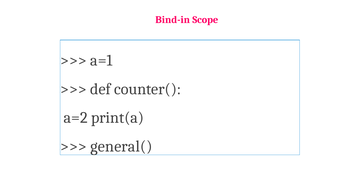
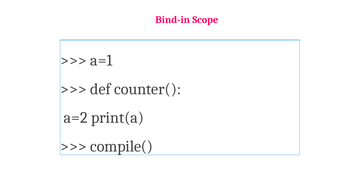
general(: general( -> compile(
